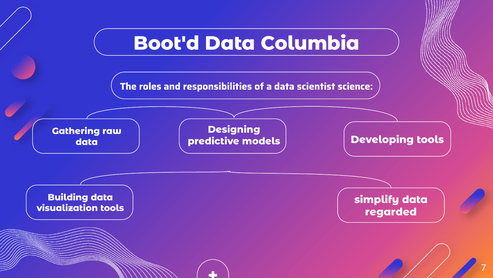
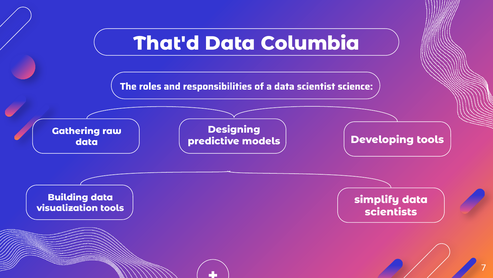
Boot'd: Boot'd -> That'd
regarded: regarded -> scientists
